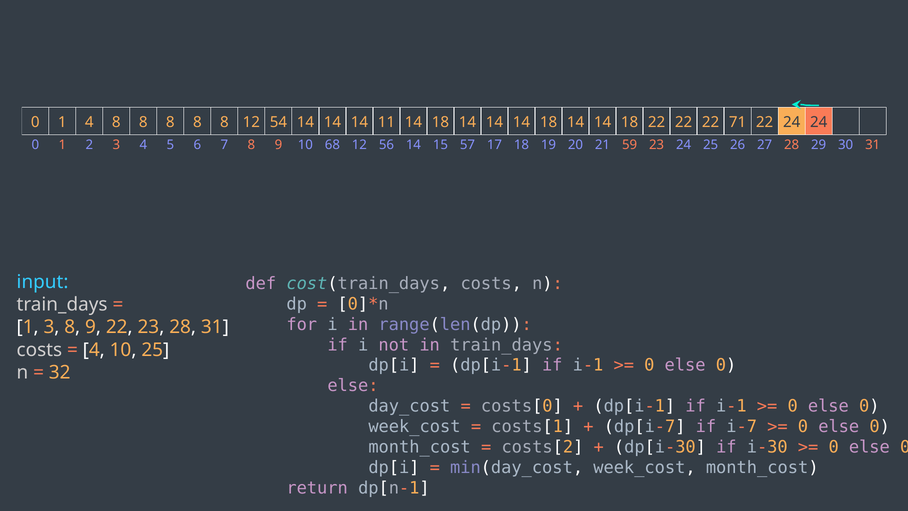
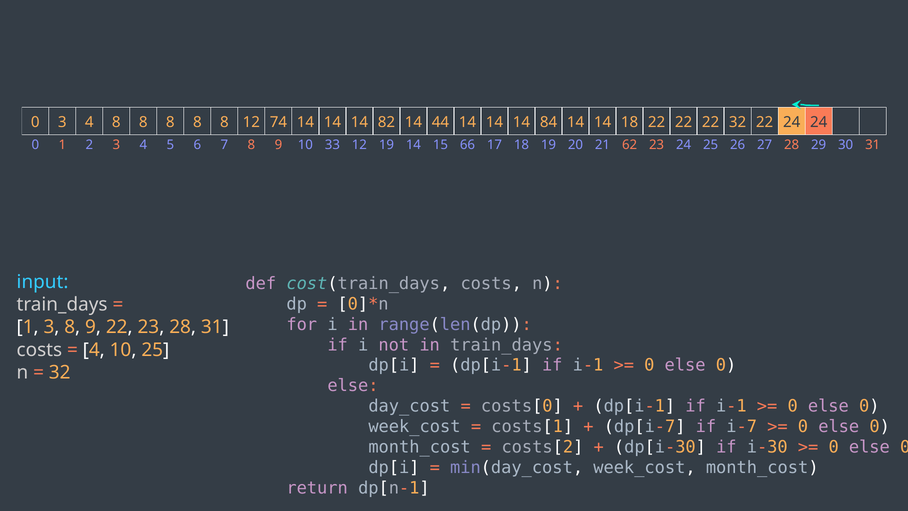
1 at (62, 122): 1 -> 3
54: 54 -> 74
11: 11 -> 82
18 at (440, 122): 18 -> 44
14 14 14 18: 18 -> 84
22 71: 71 -> 32
68: 68 -> 33
12 56: 56 -> 19
57: 57 -> 66
59: 59 -> 62
